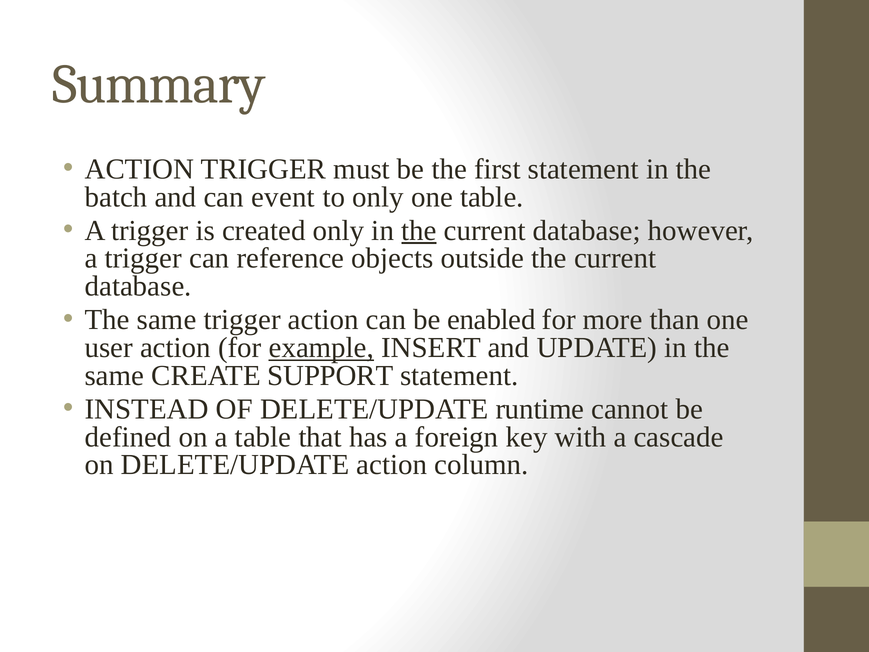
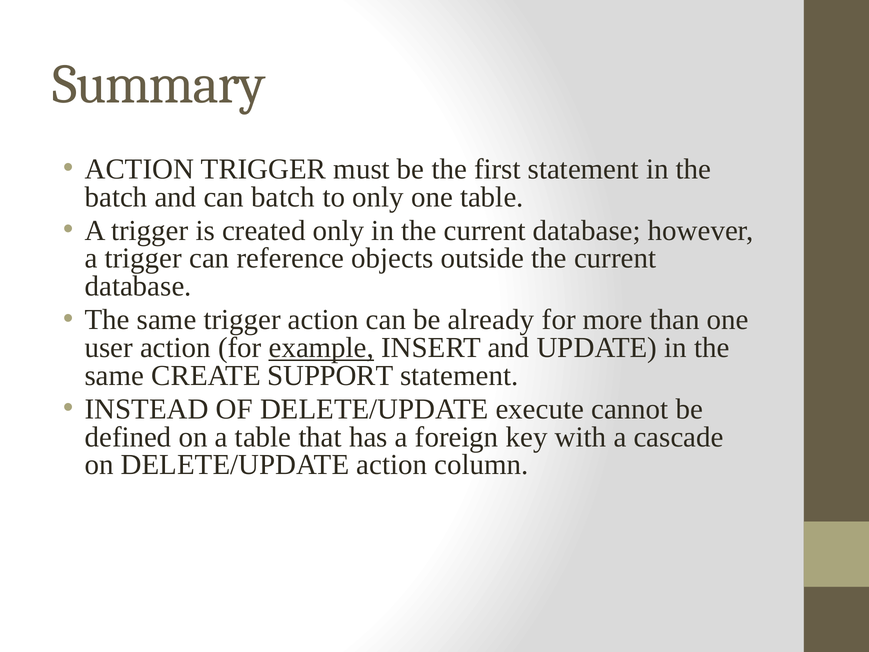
can event: event -> batch
the at (419, 231) underline: present -> none
enabled: enabled -> already
runtime: runtime -> execute
